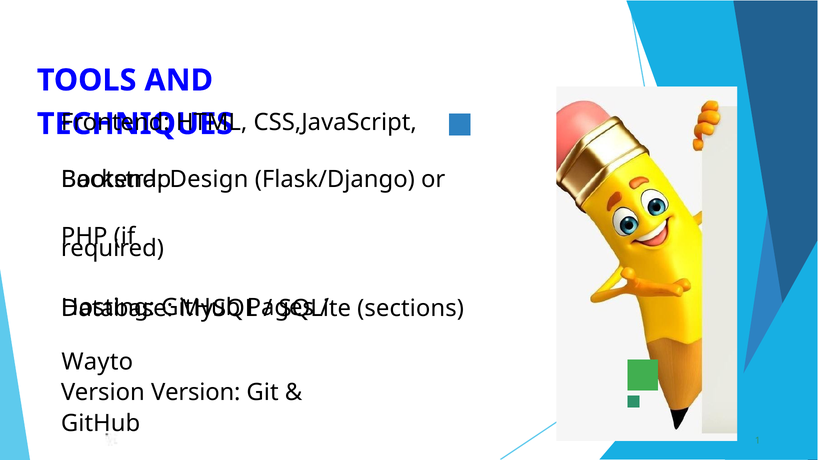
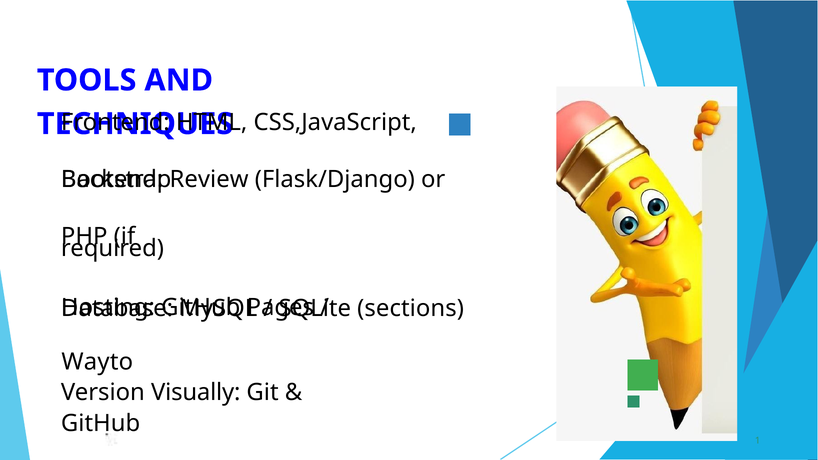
Design: Design -> Review
Version Version: Version -> Visually
